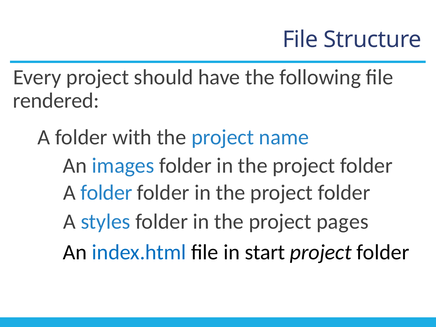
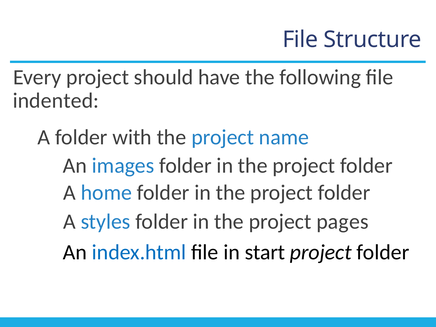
rendered: rendered -> indented
folder at (106, 193): folder -> home
